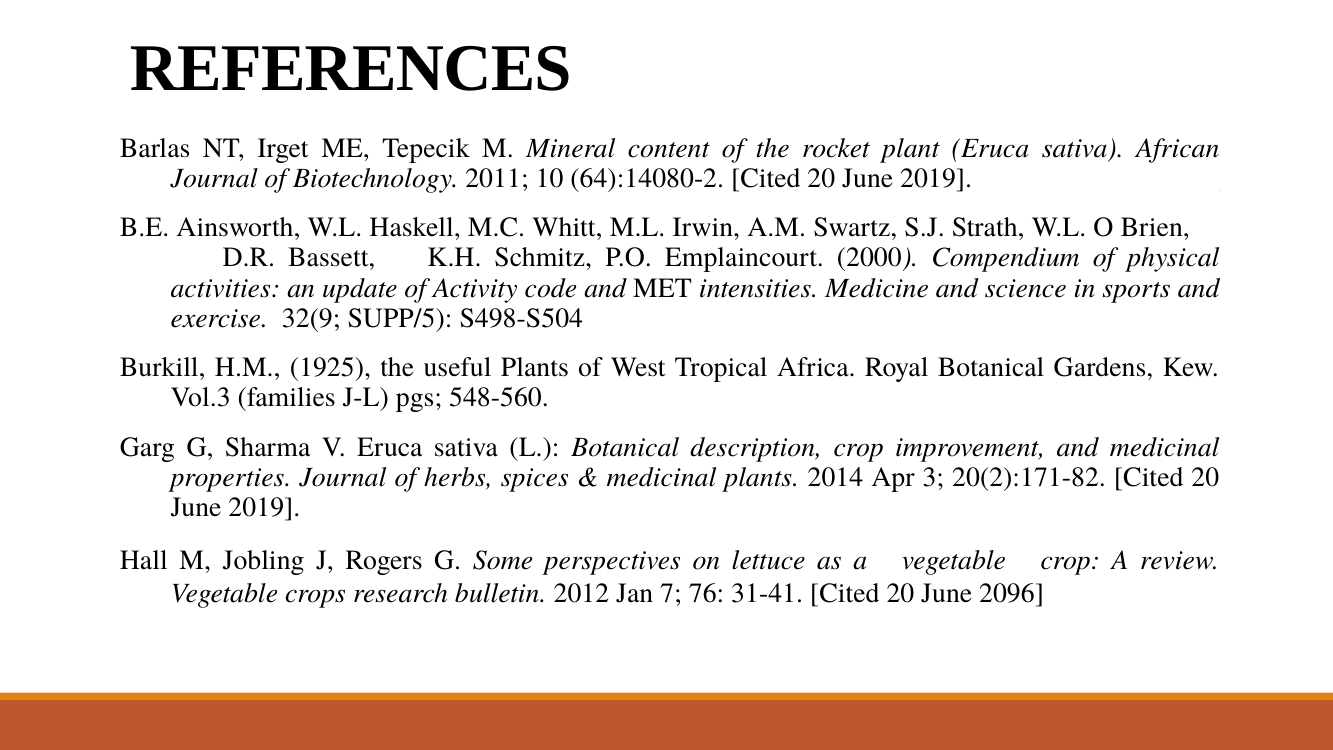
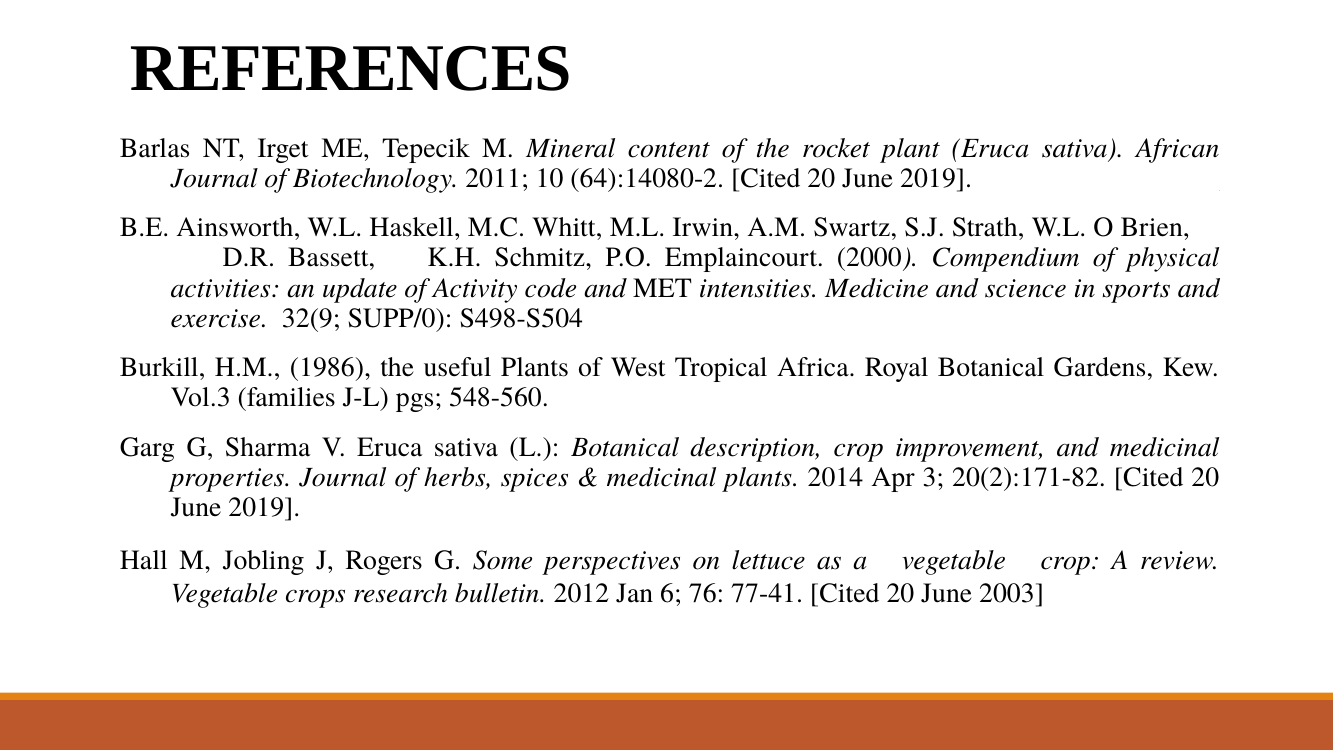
SUPP/5: SUPP/5 -> SUPP/0
1925: 1925 -> 1986
7: 7 -> 6
31-41: 31-41 -> 77-41
2096: 2096 -> 2003
